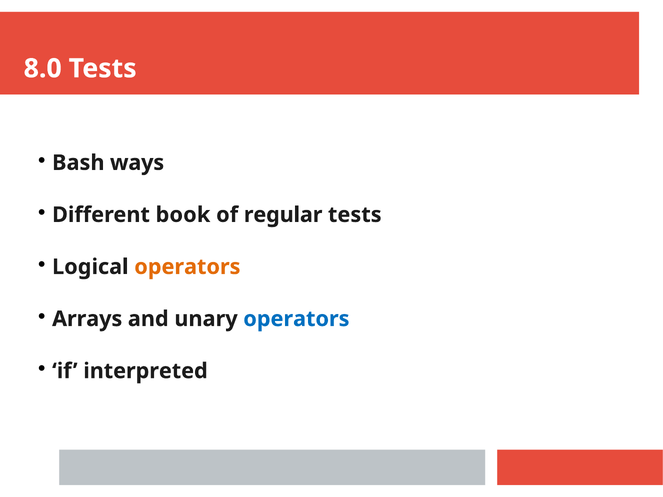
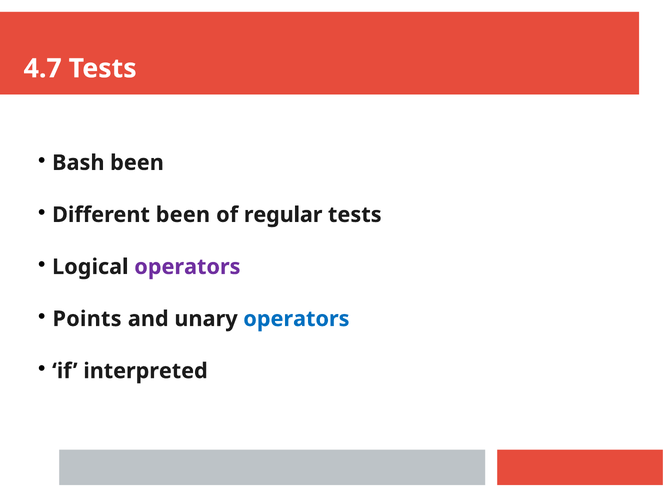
8.0: 8.0 -> 4.7
Bash ways: ways -> been
Different book: book -> been
operators at (187, 267) colour: orange -> purple
Arrays: Arrays -> Points
